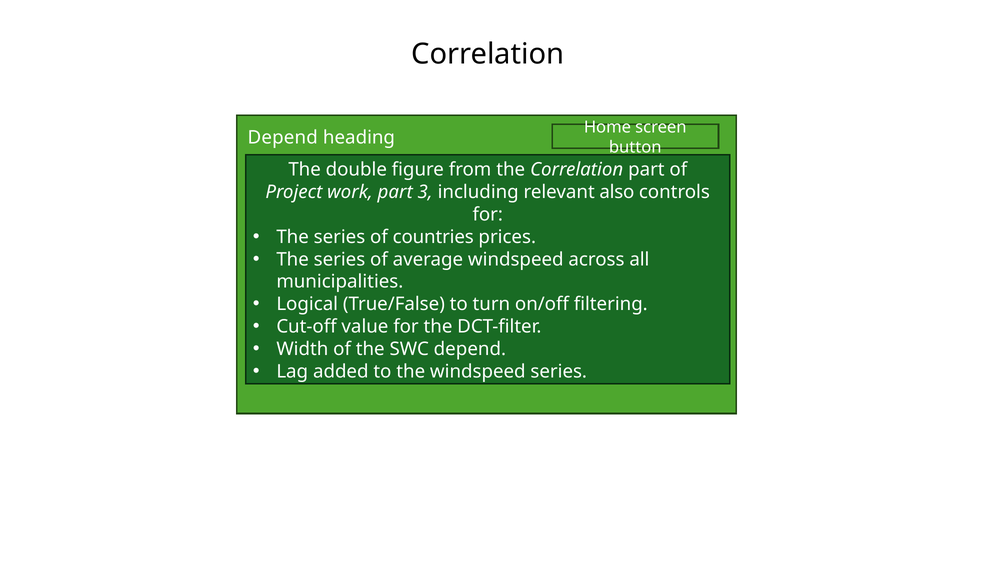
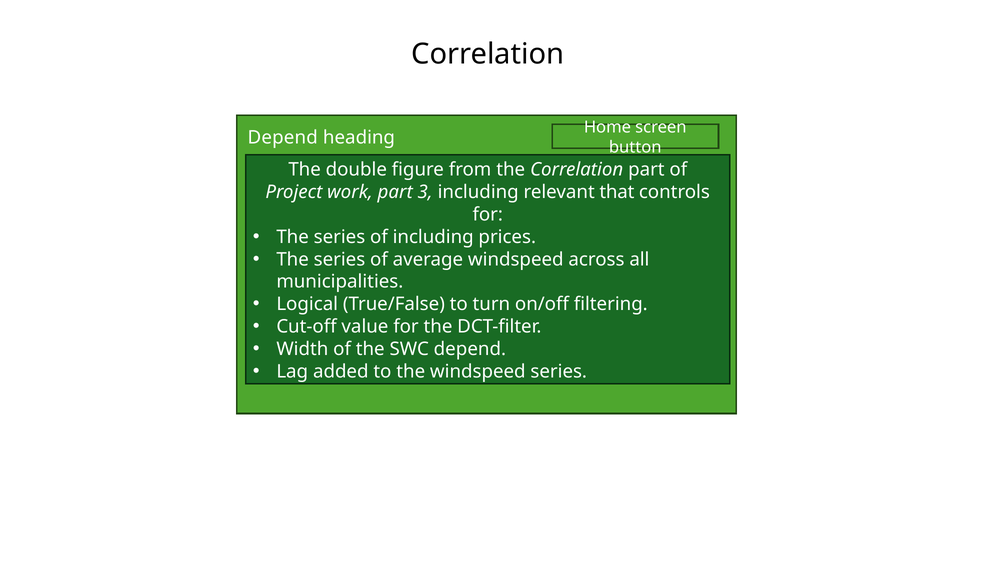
also: also -> that
of countries: countries -> including
